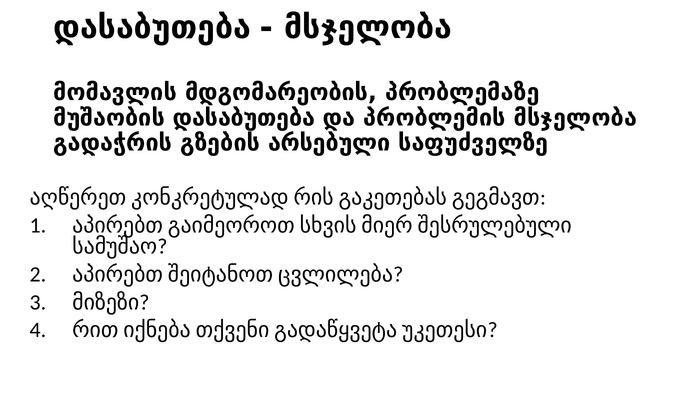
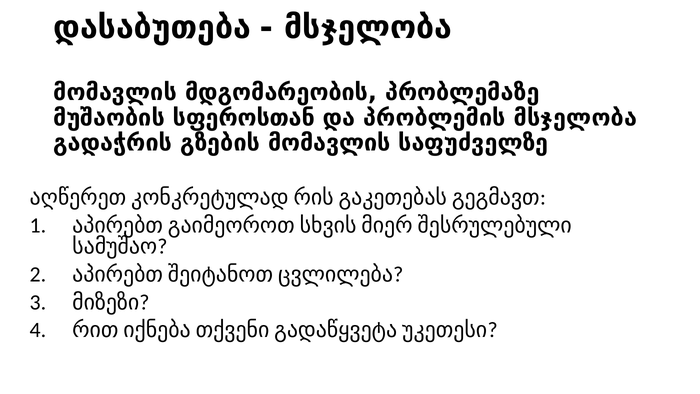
მუშაობის დასაბუთება: დასაბუთება -> სფეროსთან
გზების არსებული: არსებული -> მომავლის
